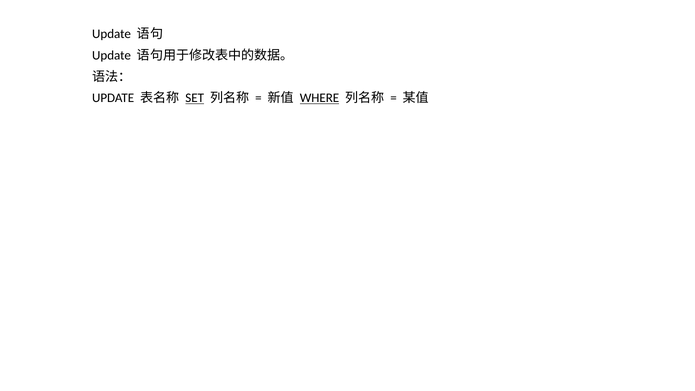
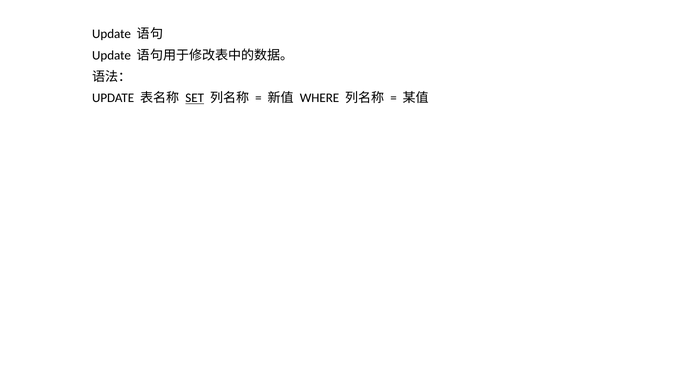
WHERE underline: present -> none
